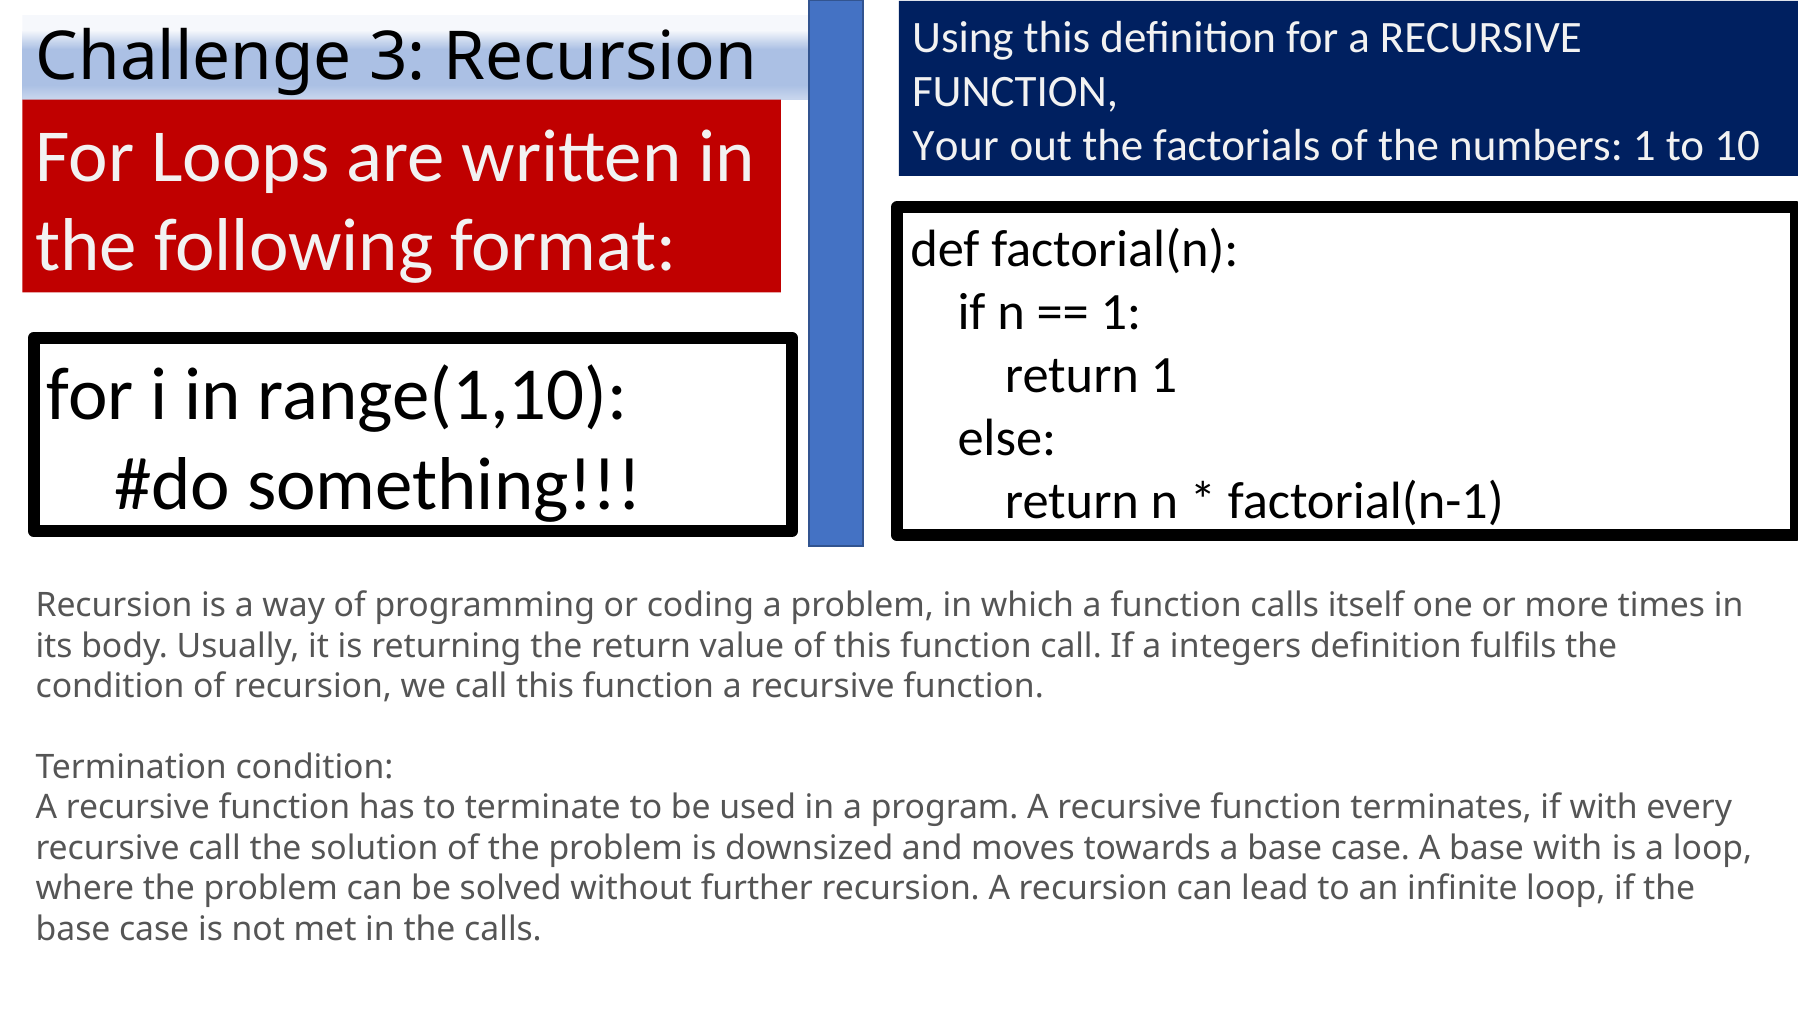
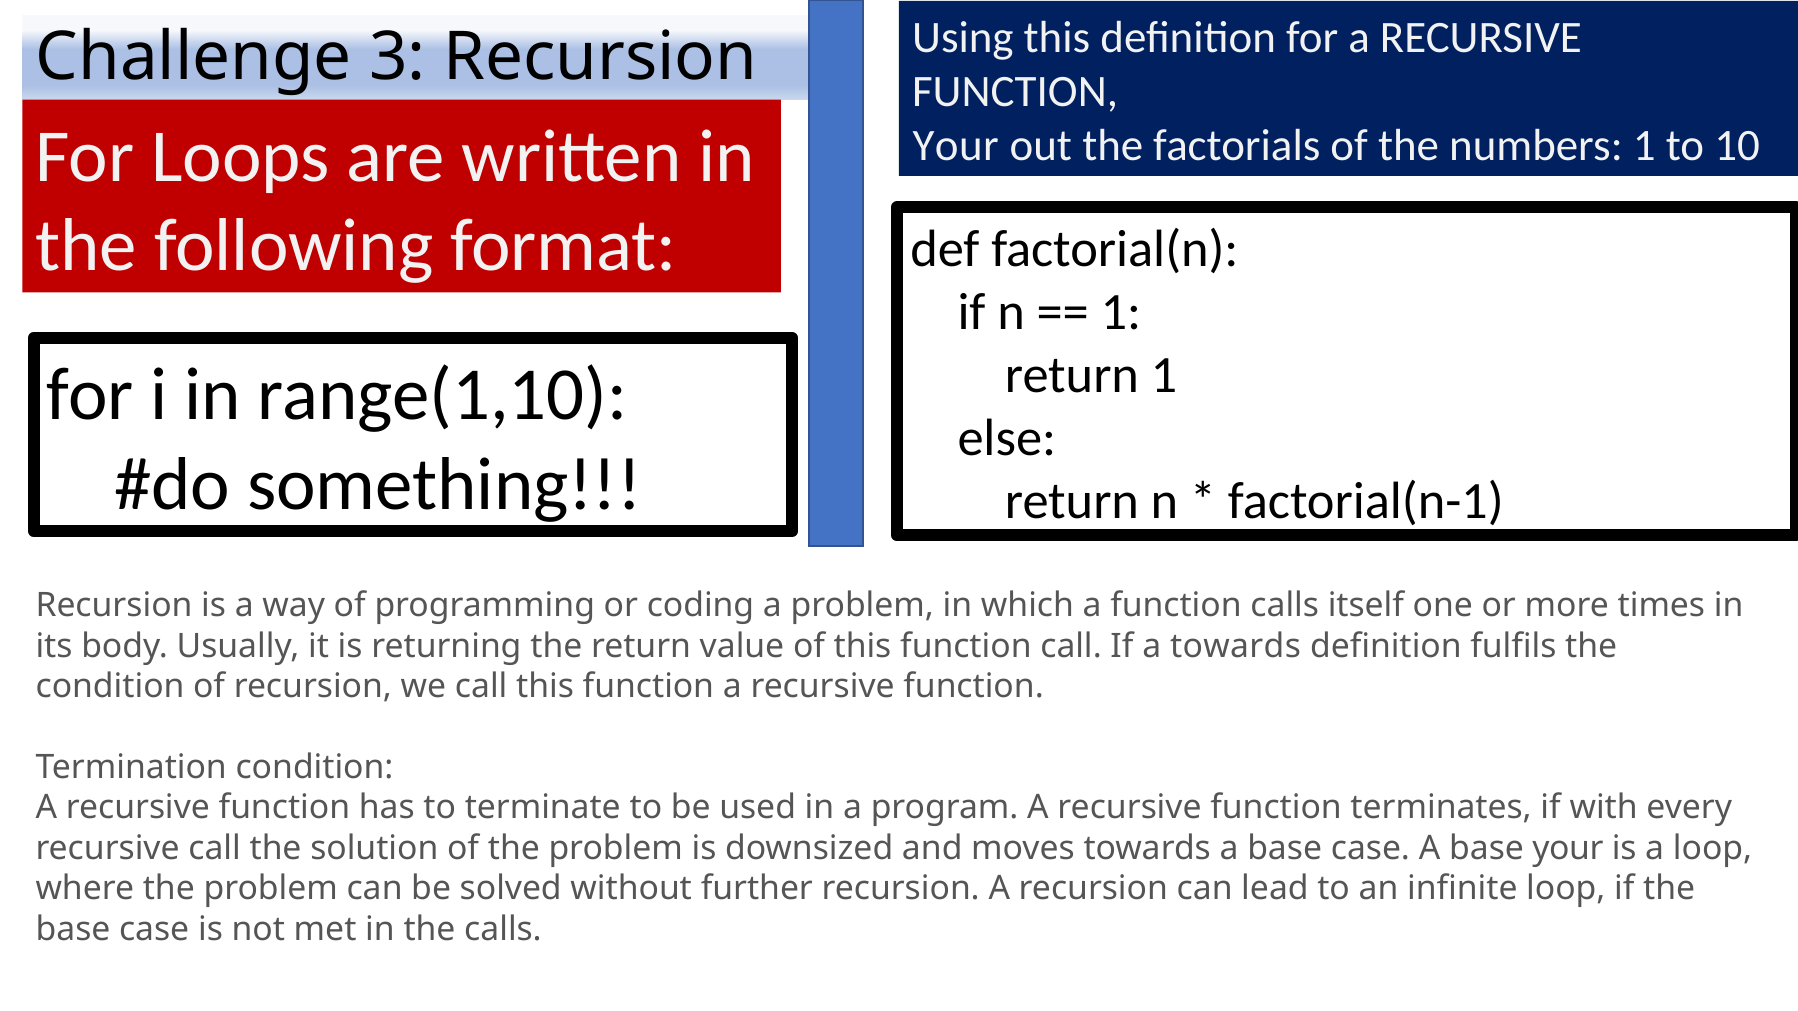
a integers: integers -> towards
base with: with -> your
